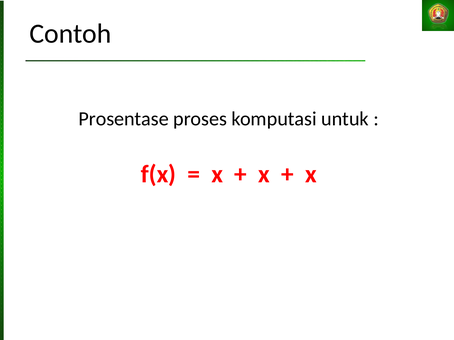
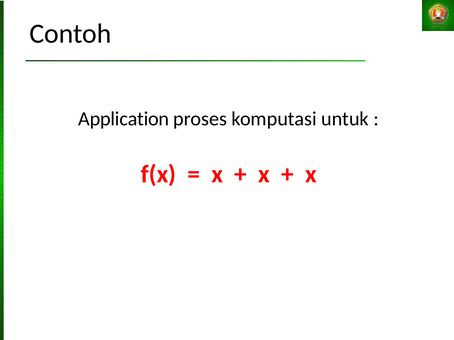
Prosentase: Prosentase -> Application
